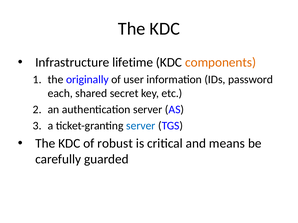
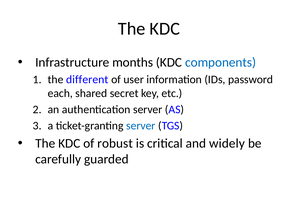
lifetime: lifetime -> months
components colour: orange -> blue
originally: originally -> different
means: means -> widely
